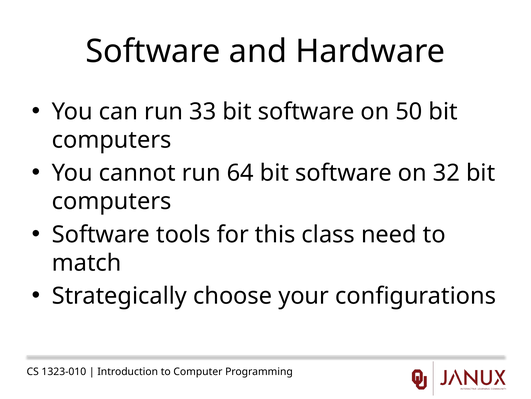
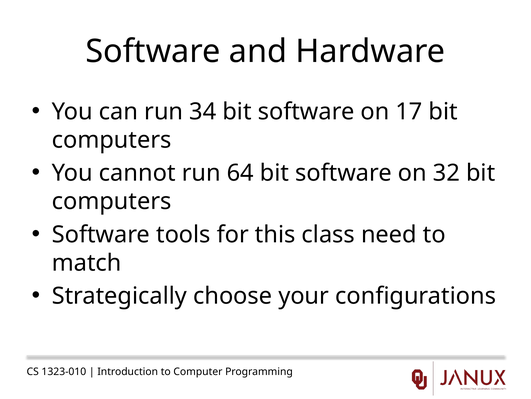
33: 33 -> 34
50: 50 -> 17
